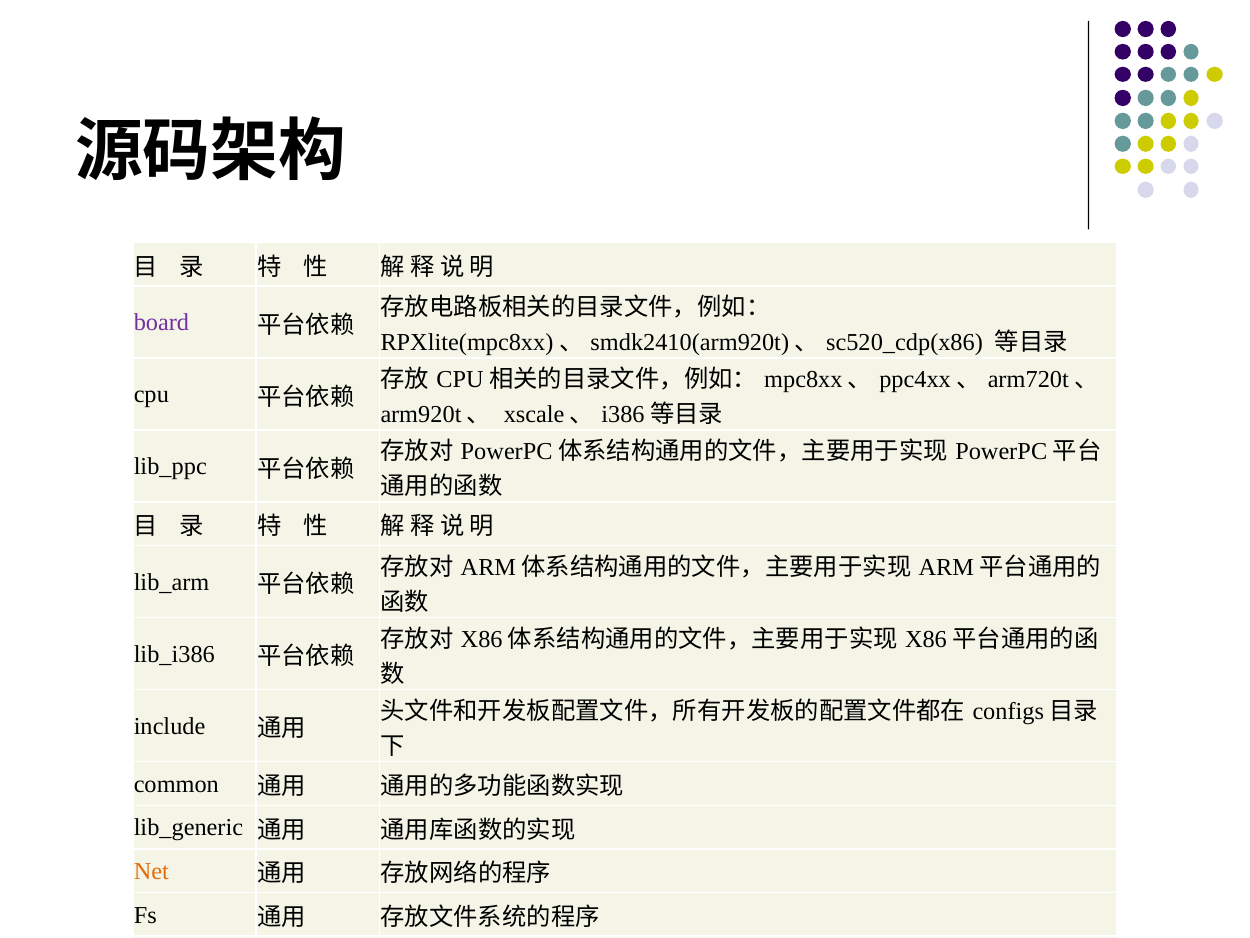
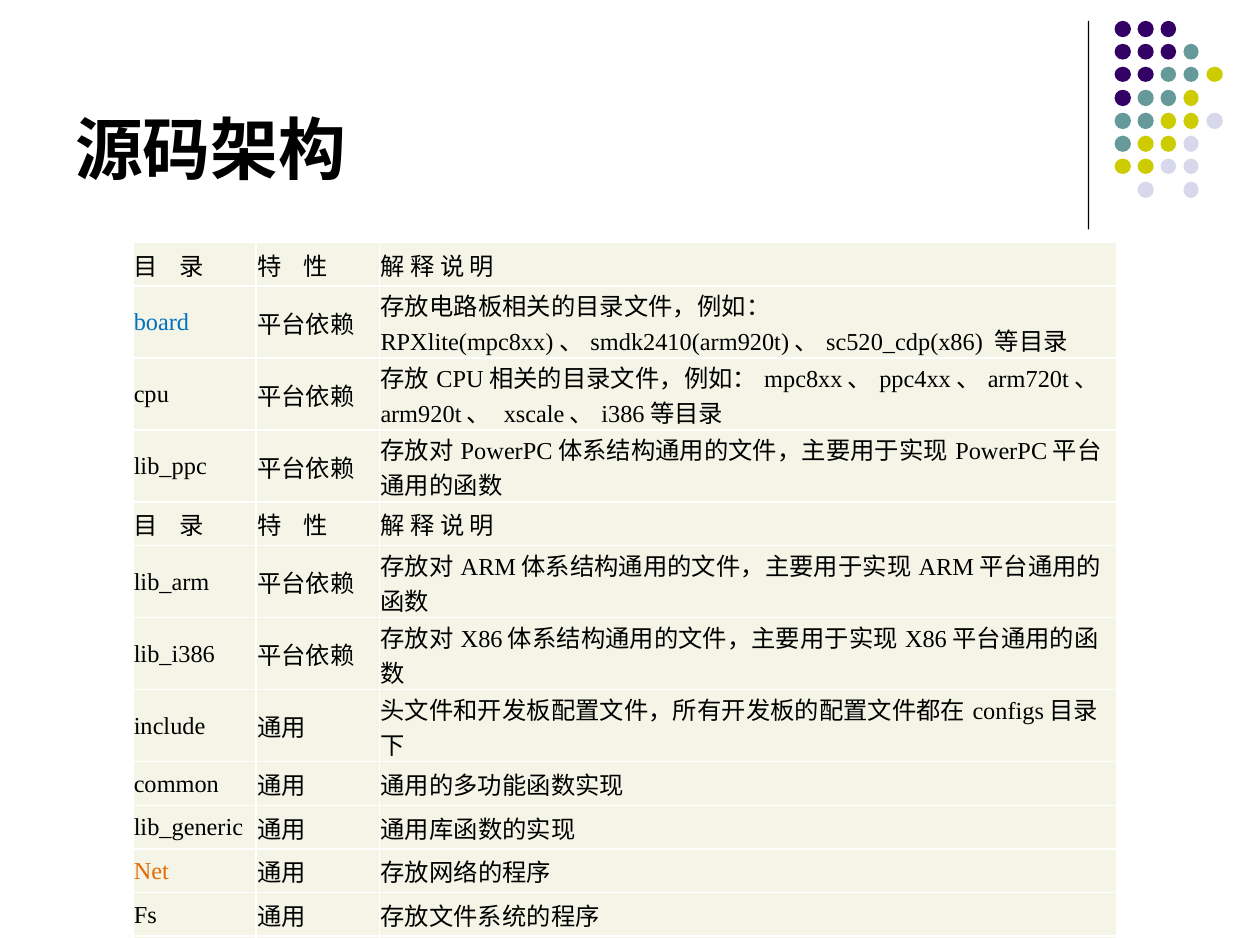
board colour: purple -> blue
